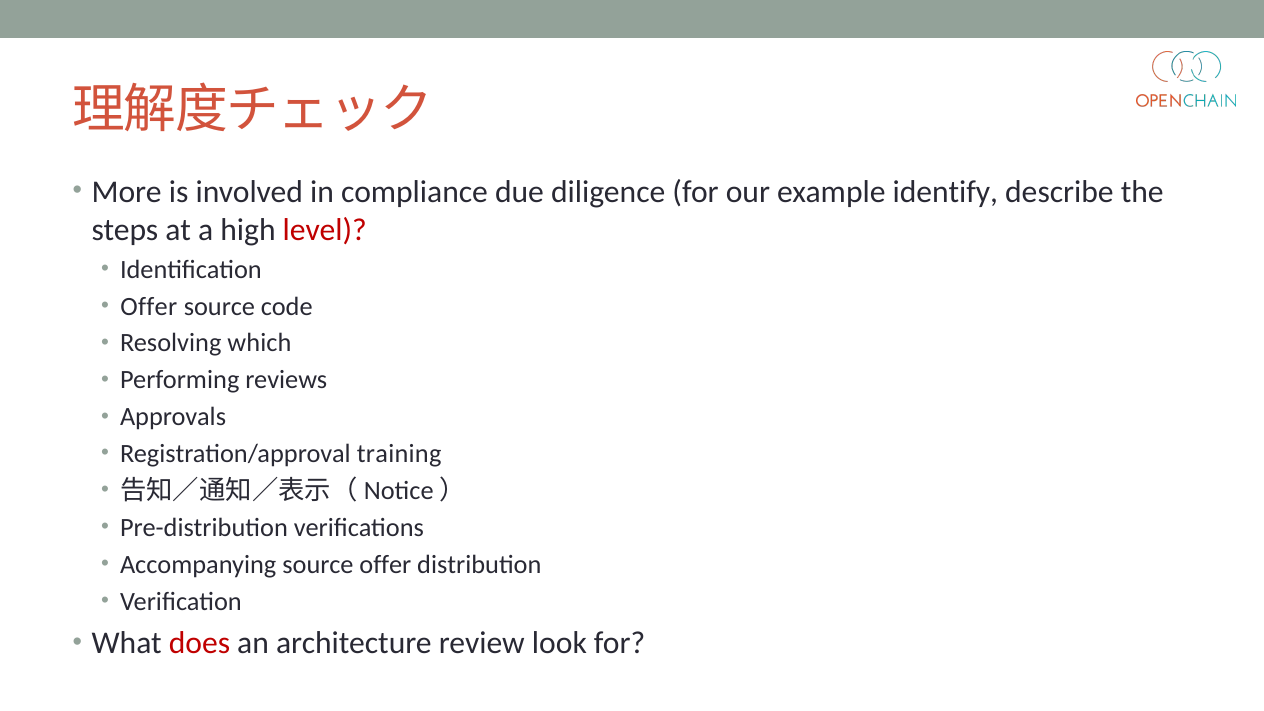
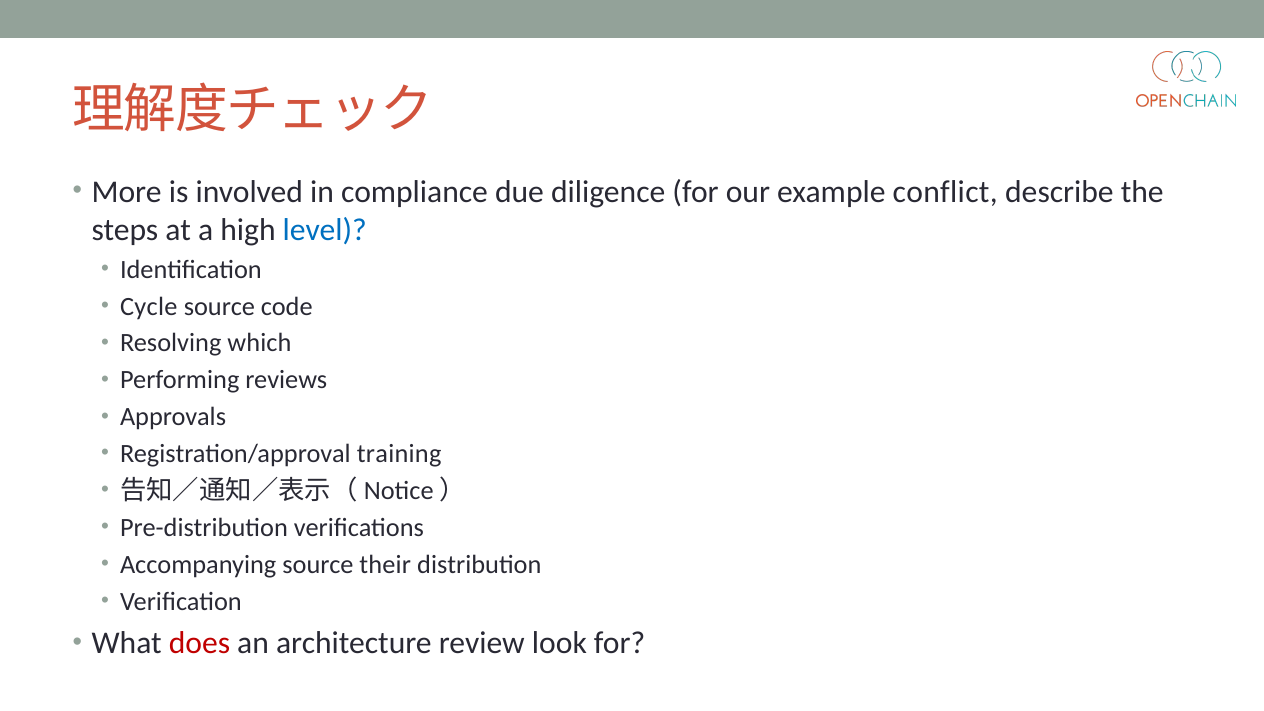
identify: identify -> conflict
level colour: red -> blue
Offer at (149, 306): Offer -> Cycle
source offer: offer -> their
